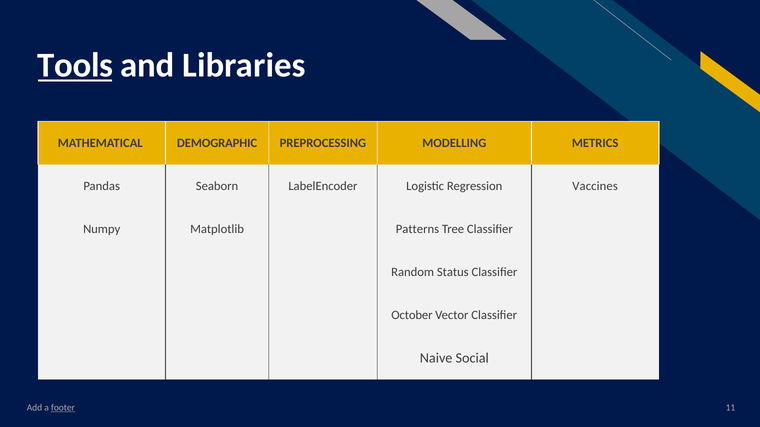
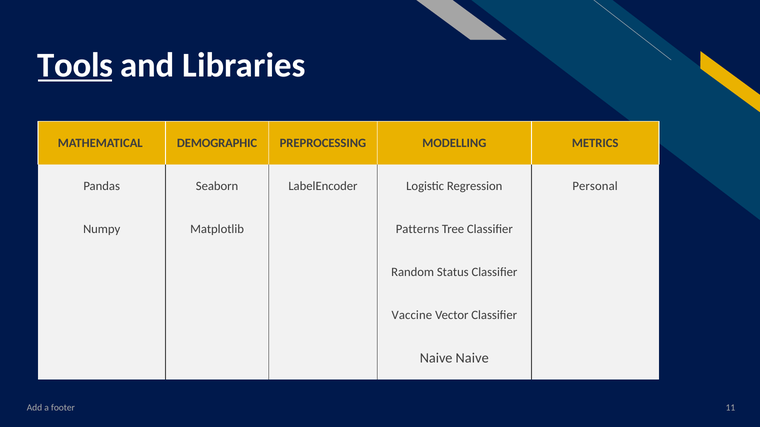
Vaccines: Vaccines -> Personal
October: October -> Vaccine
Naive Social: Social -> Naive
footer underline: present -> none
